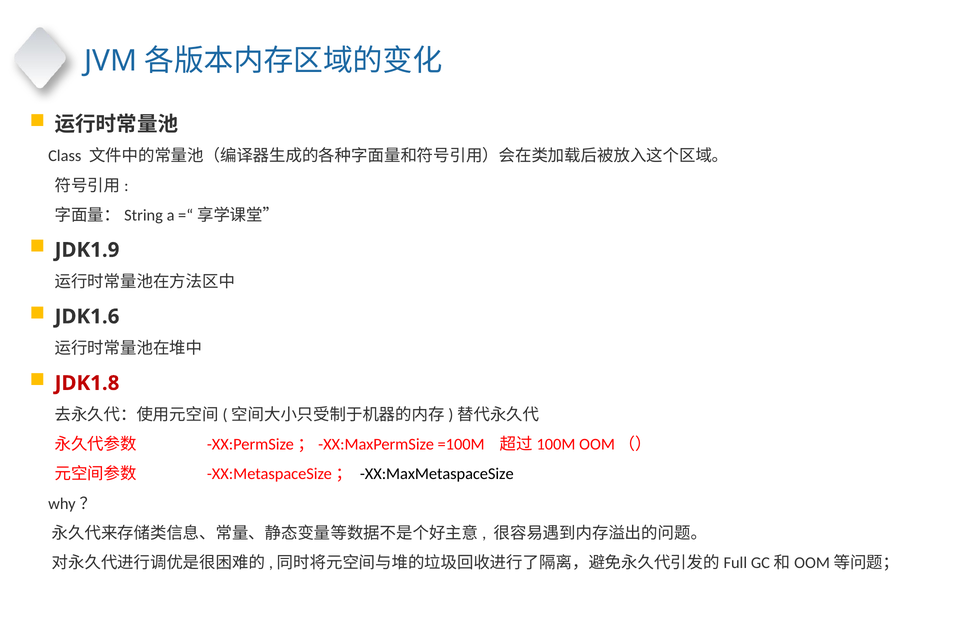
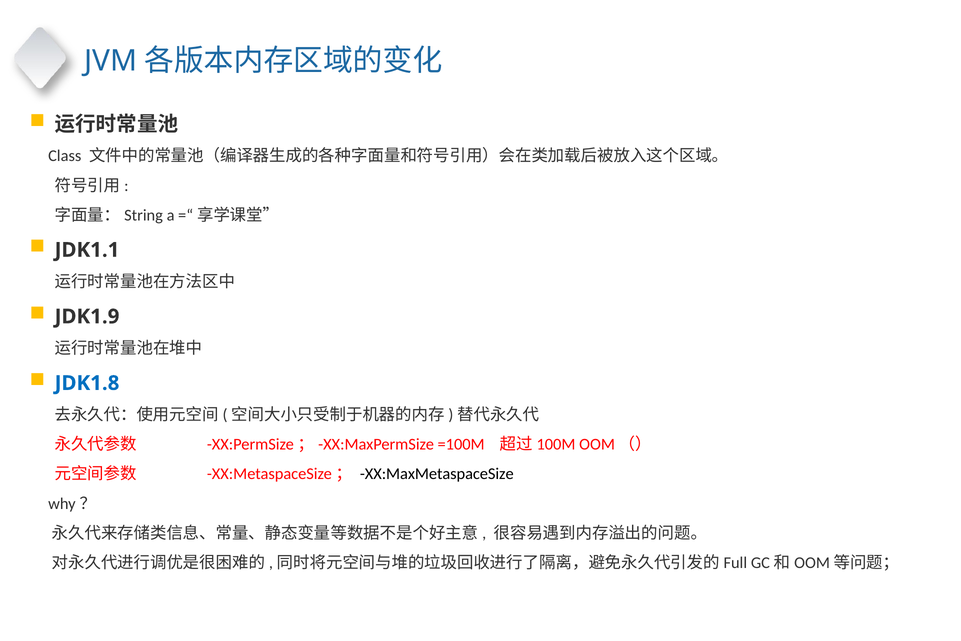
JDK1.9: JDK1.9 -> JDK1.1
JDK1.6: JDK1.6 -> JDK1.9
JDK1.8 colour: red -> blue
